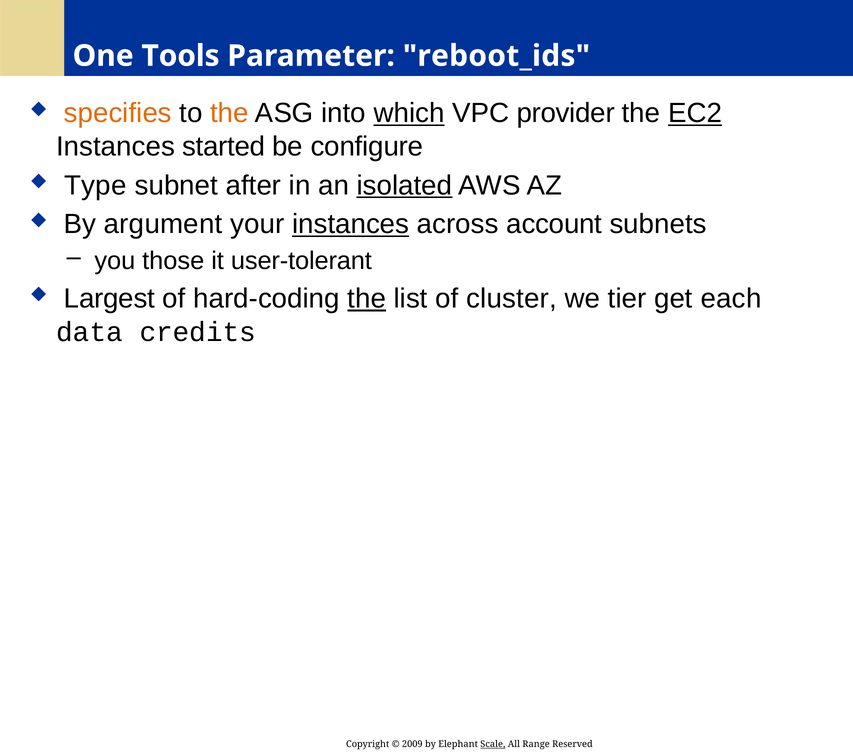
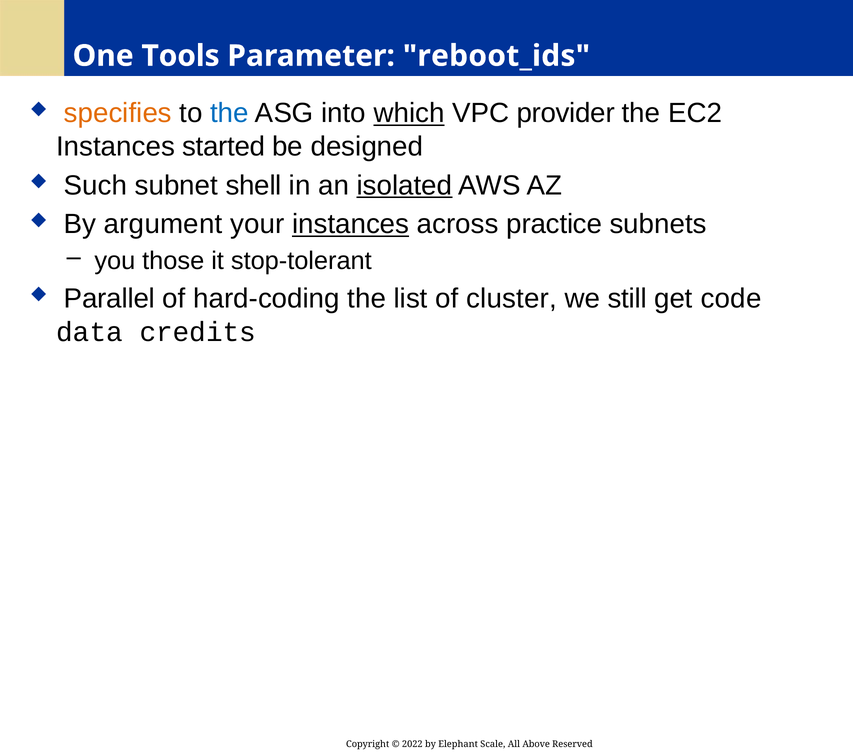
the at (230, 113) colour: orange -> blue
EC2 underline: present -> none
configure: configure -> designed
Type: Type -> Such
after: after -> shell
account: account -> practice
user-tolerant: user-tolerant -> stop-tolerant
Largest: Largest -> Parallel
the at (367, 299) underline: present -> none
tier: tier -> still
each: each -> code
2009: 2009 -> 2022
Scale underline: present -> none
Range: Range -> Above
